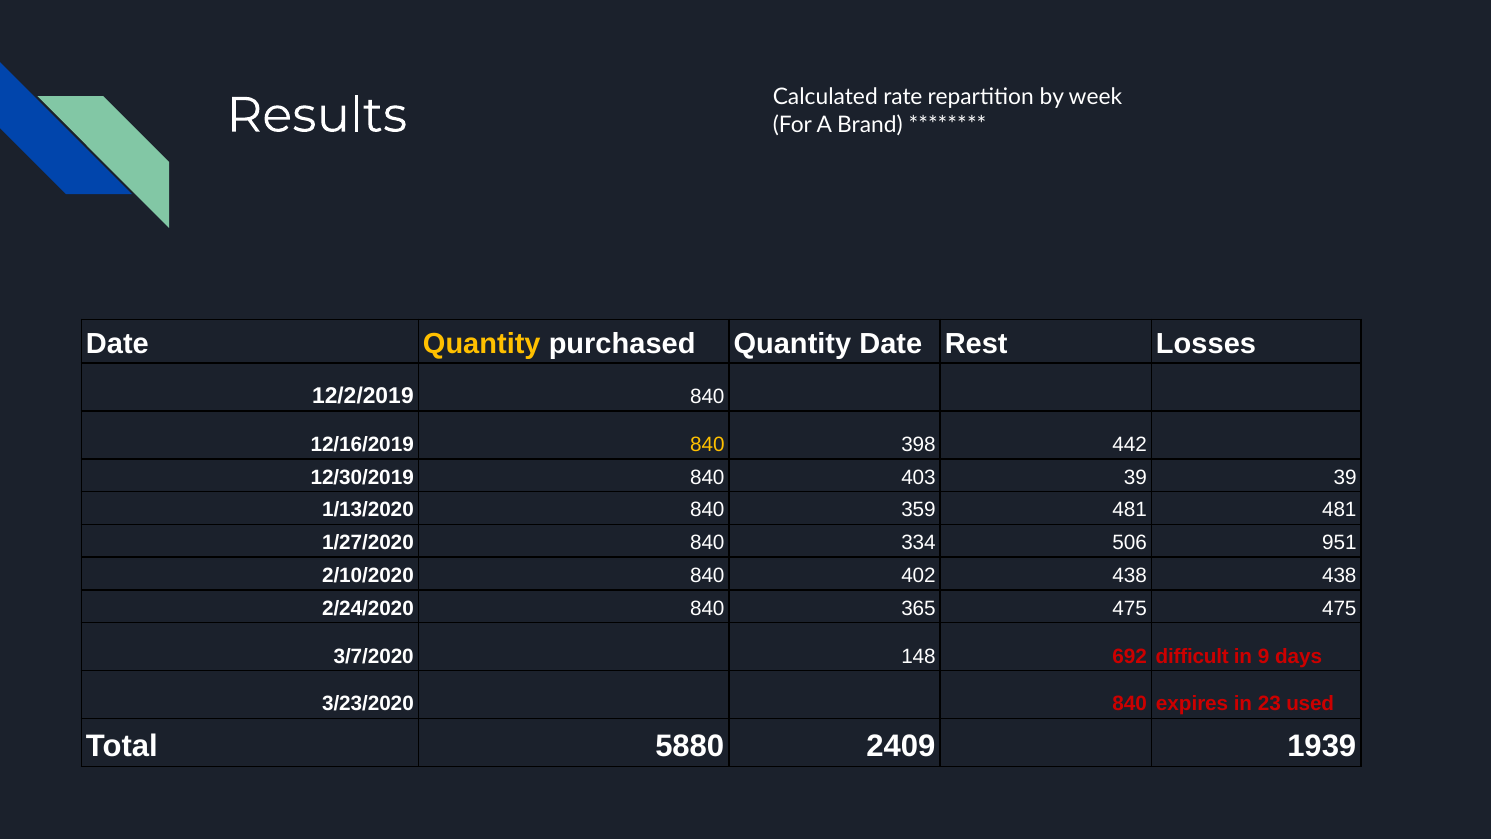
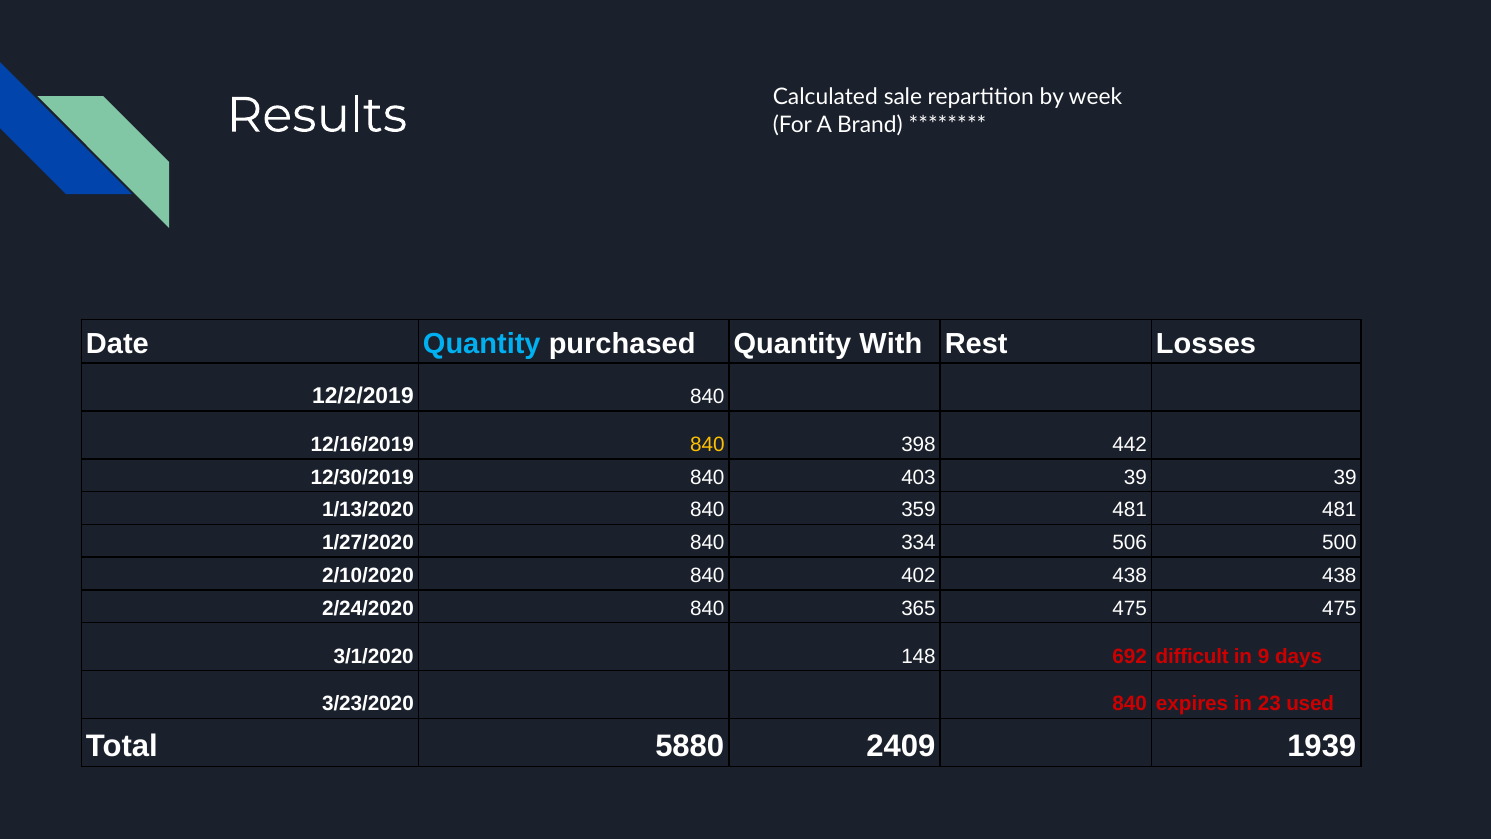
rate: rate -> sale
Quantity at (482, 344) colour: yellow -> light blue
Quantity Date: Date -> With
951: 951 -> 500
3/7/2020: 3/7/2020 -> 3/1/2020
